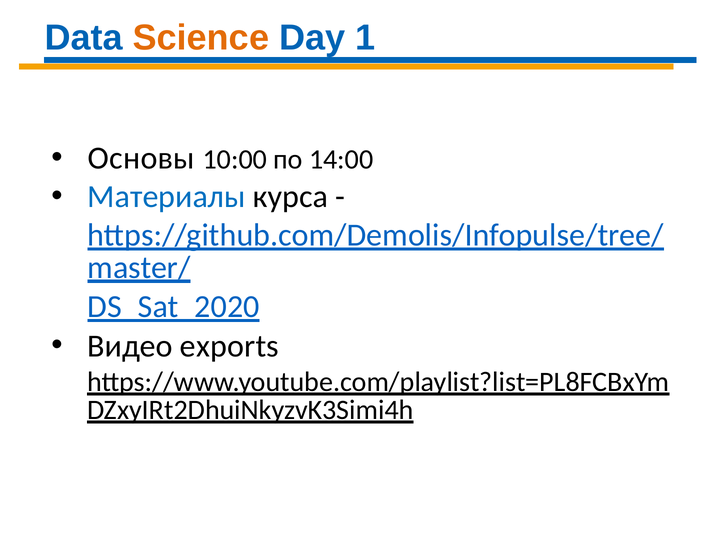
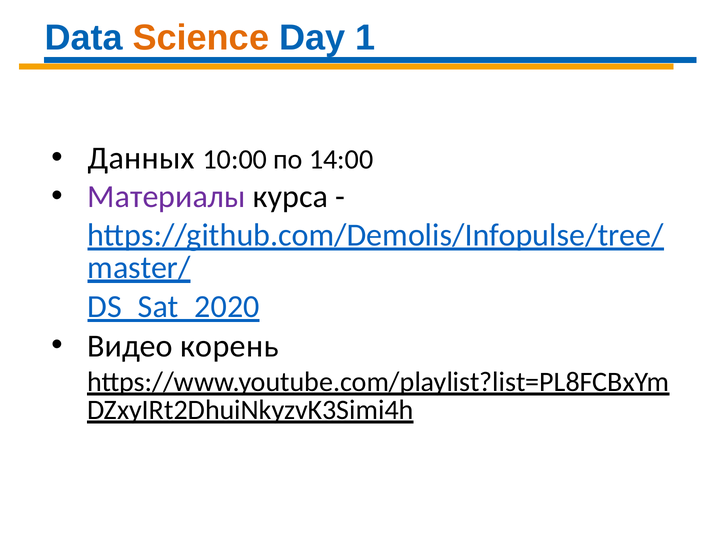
Основы: Основы -> Данных
Материалы colour: blue -> purple
exports: exports -> корень
